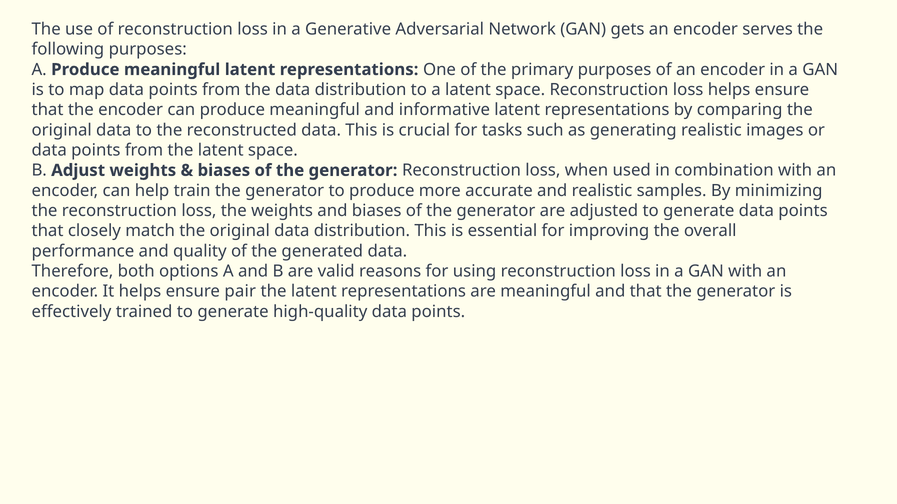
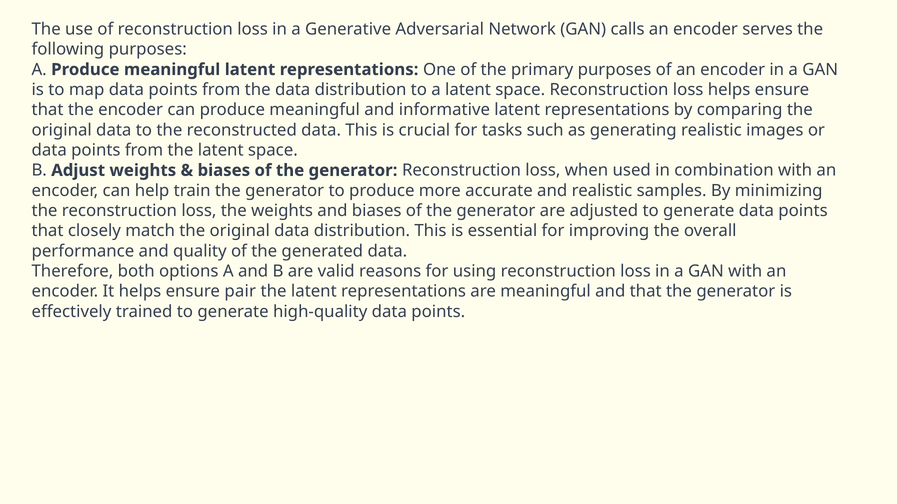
gets: gets -> calls
